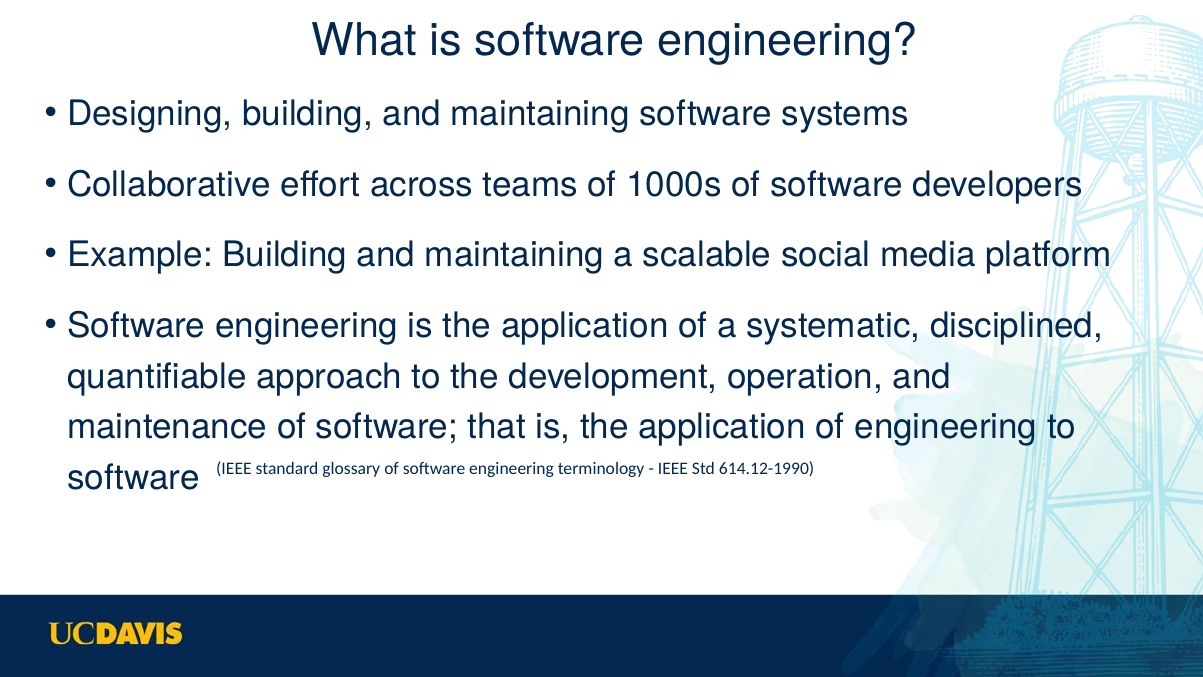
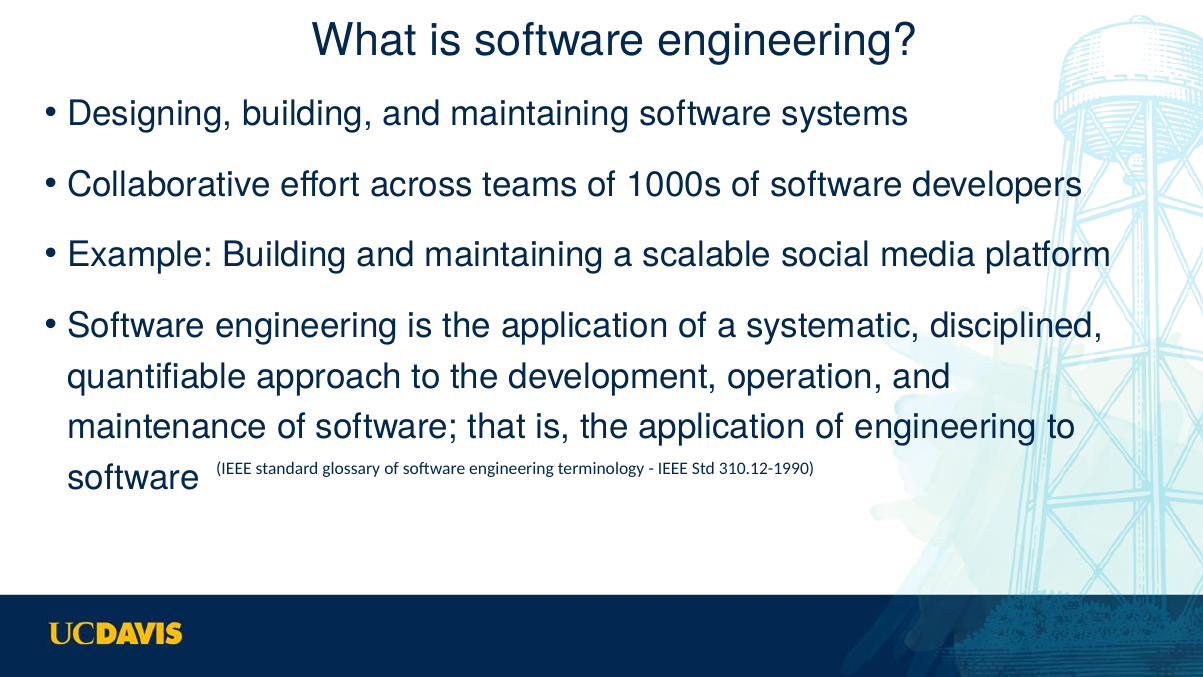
614.12-1990: 614.12-1990 -> 310.12-1990
